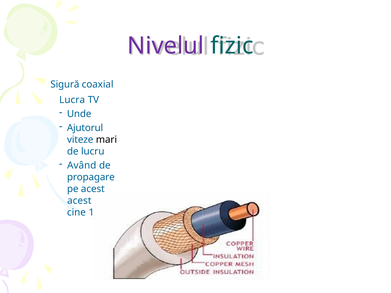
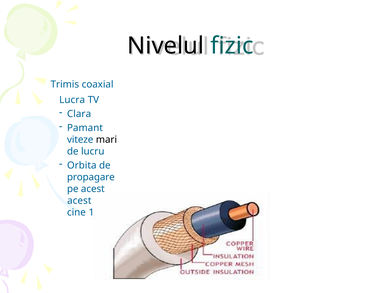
Nivelul colour: purple -> black
Sigură: Sigură -> Trimis
Unde: Unde -> Clara
Ajutorul: Ajutorul -> Pamant
Având: Având -> Orbita
